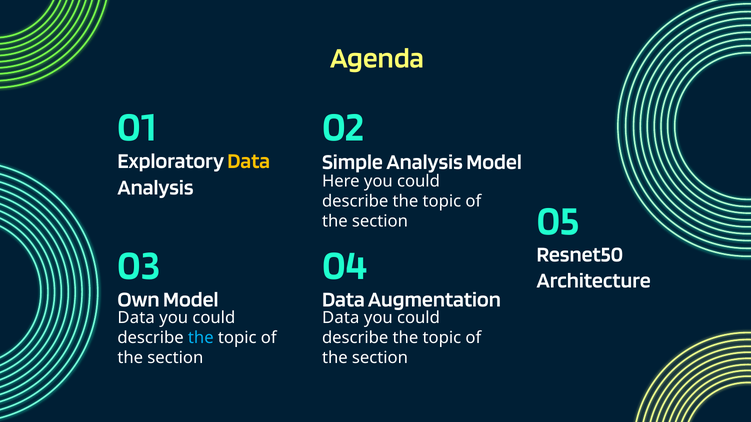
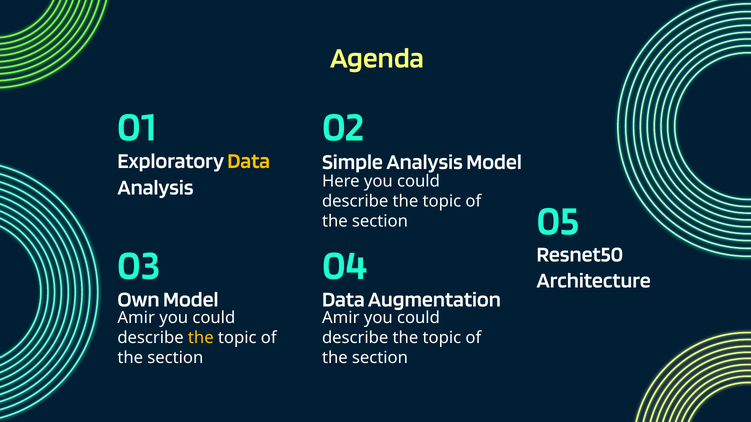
Data at (136, 318): Data -> Amir
Data at (341, 318): Data -> Amir
the at (201, 338) colour: light blue -> yellow
